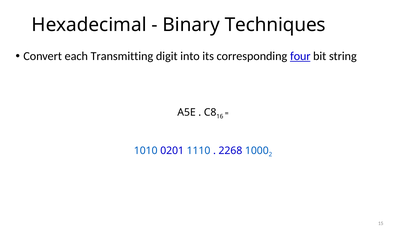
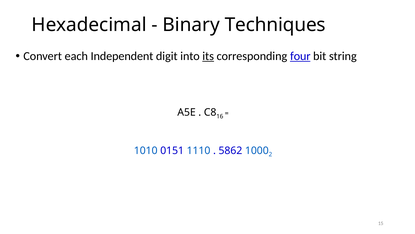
Transmitting: Transmitting -> Independent
its underline: none -> present
0201: 0201 -> 0151
2268: 2268 -> 5862
